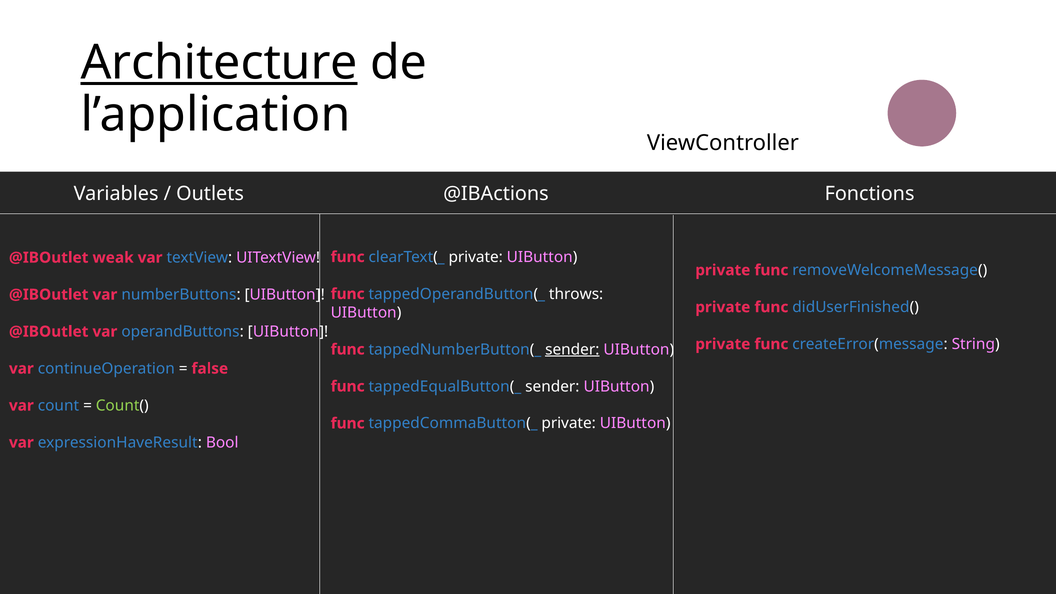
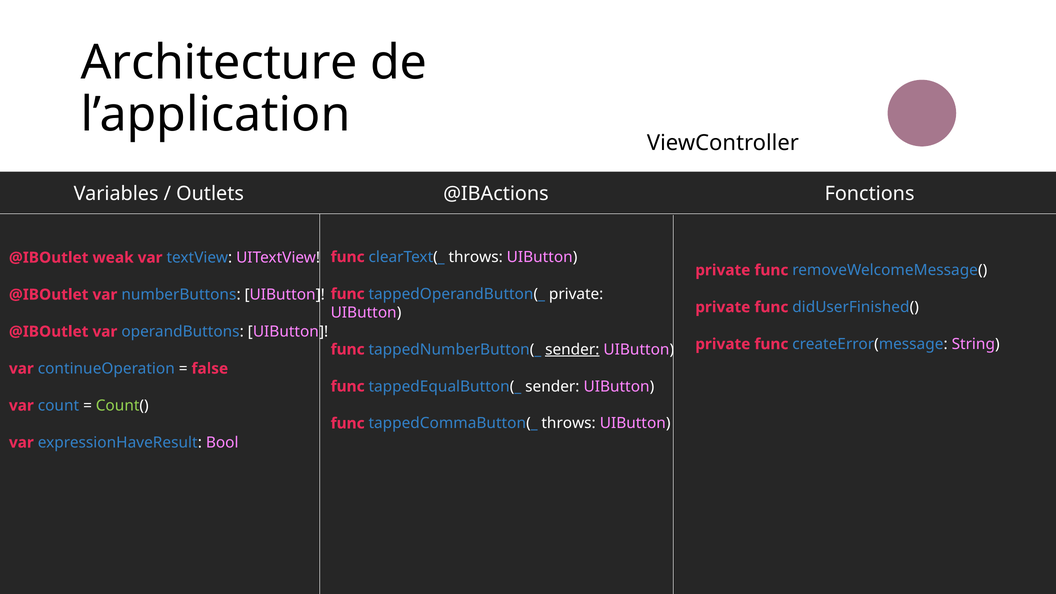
Architecture underline: present -> none
clearText(_ private: private -> throws
tappedOperandButton(_ throws: throws -> private
tappedCommaButton(_ private: private -> throws
